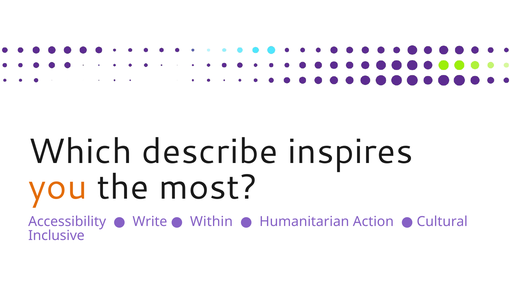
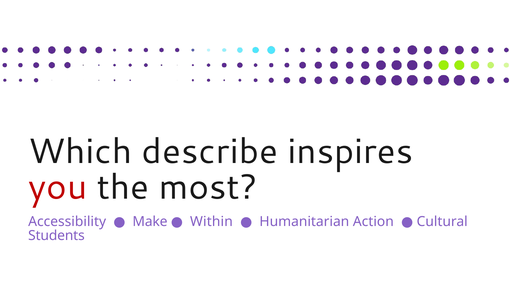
you colour: orange -> red
Write: Write -> Make
Inclusive: Inclusive -> Students
